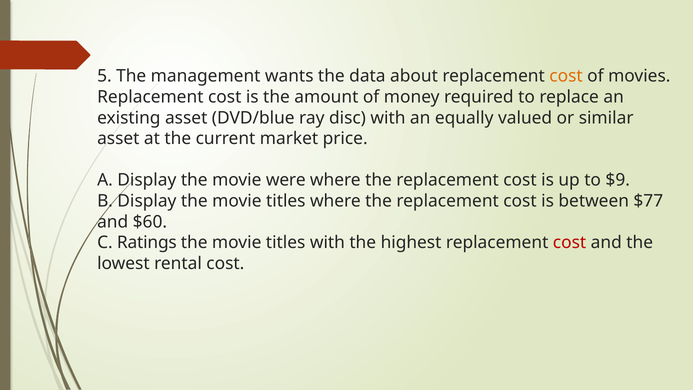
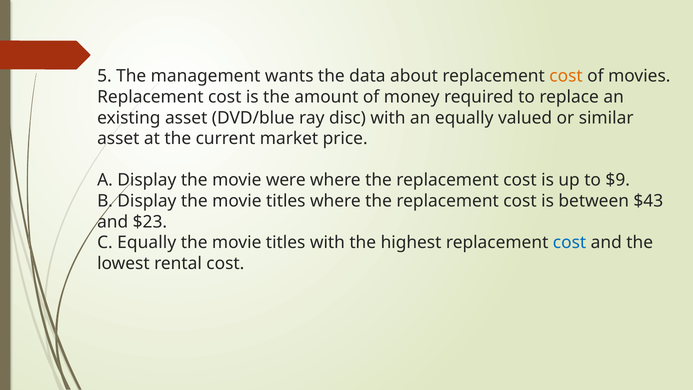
$77: $77 -> $43
$60: $60 -> $23
C Ratings: Ratings -> Equally
cost at (570, 242) colour: red -> blue
